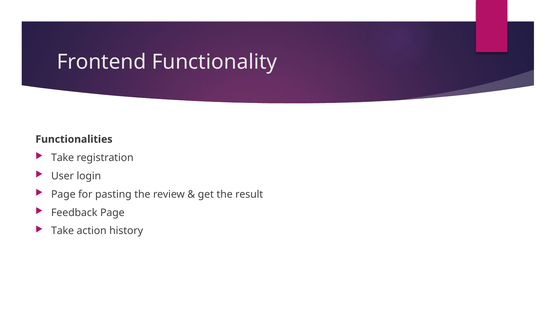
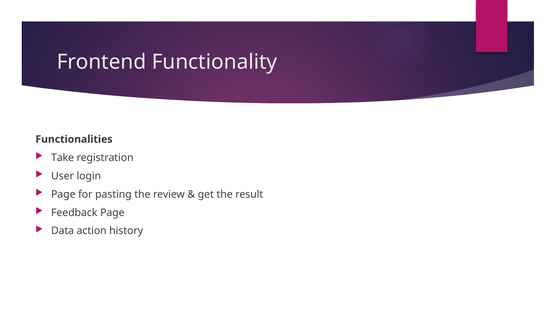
Take at (63, 231): Take -> Data
